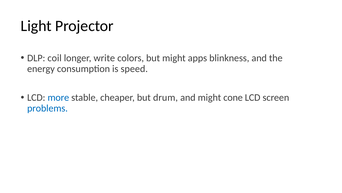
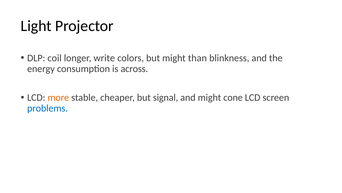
apps: apps -> than
speed: speed -> across
more colour: blue -> orange
drum: drum -> signal
